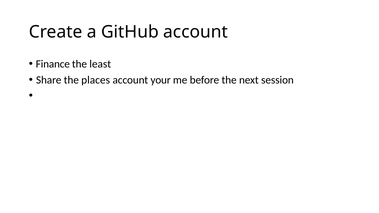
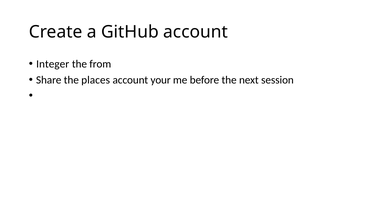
Finance: Finance -> Integer
least: least -> from
